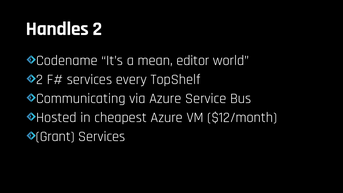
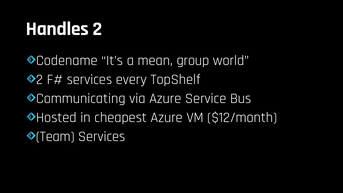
editor: editor -> group
Grant: Grant -> Team
